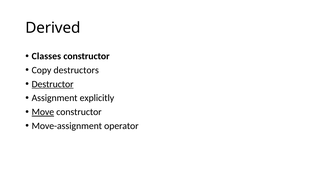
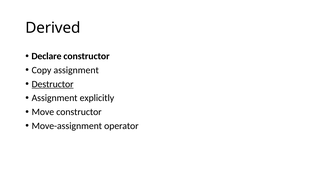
Classes: Classes -> Declare
Copy destructors: destructors -> assignment
Move underline: present -> none
